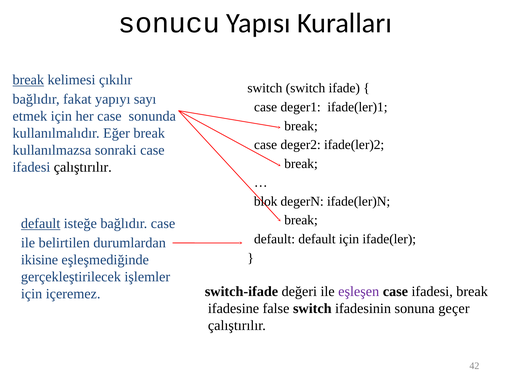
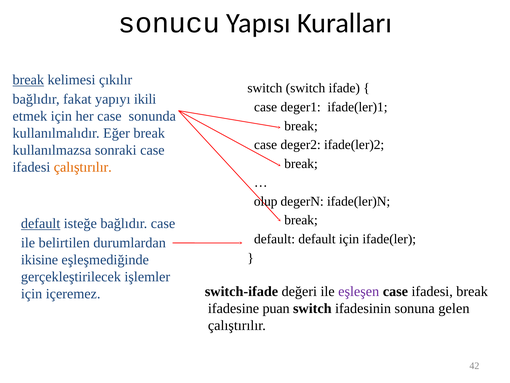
sayı: sayı -> ikili
çalıştırılır at (83, 167) colour: black -> orange
blok: blok -> olup
false: false -> puan
geçer: geçer -> gelen
